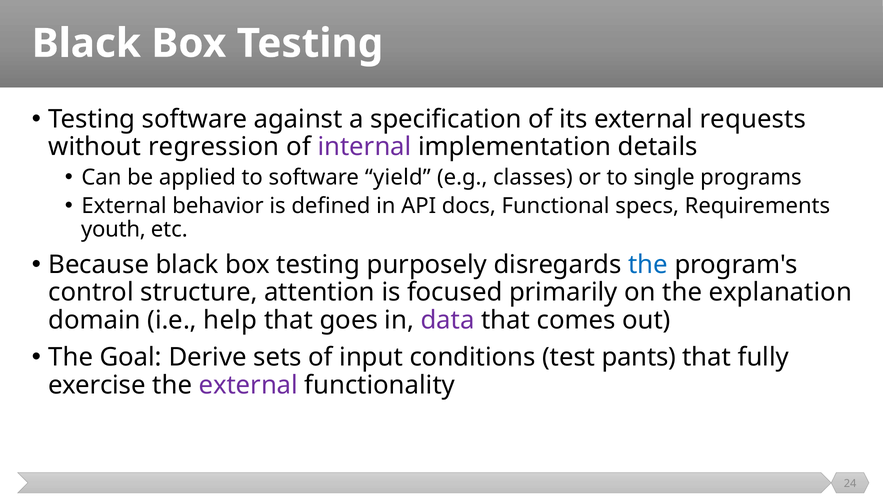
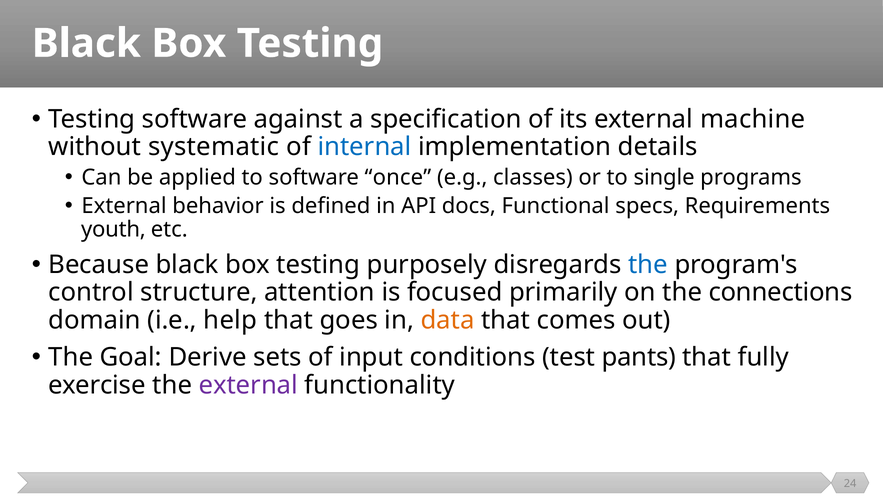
requests: requests -> machine
regression: regression -> systematic
internal colour: purple -> blue
yield: yield -> once
explanation: explanation -> connections
data colour: purple -> orange
